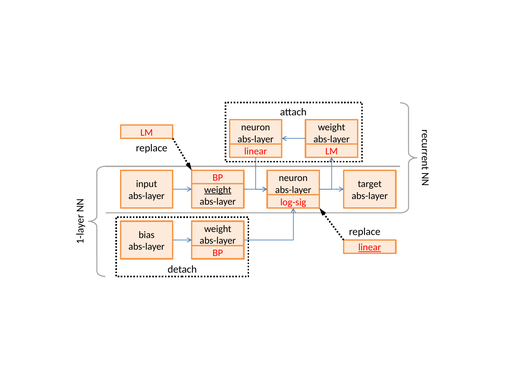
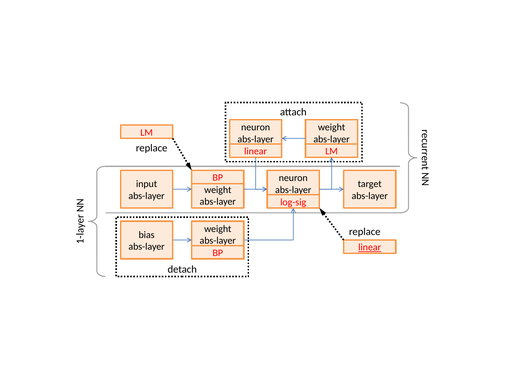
weight at (218, 190) underline: present -> none
